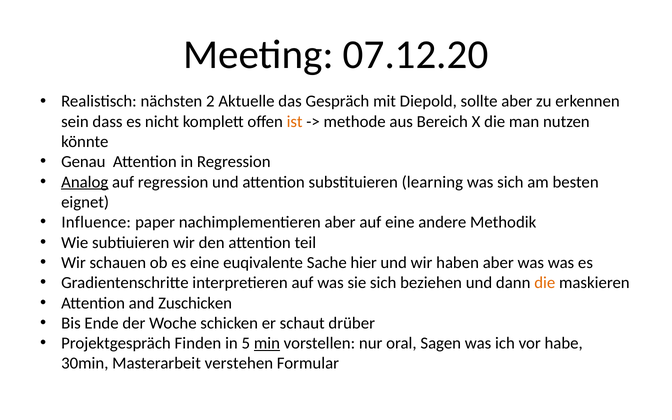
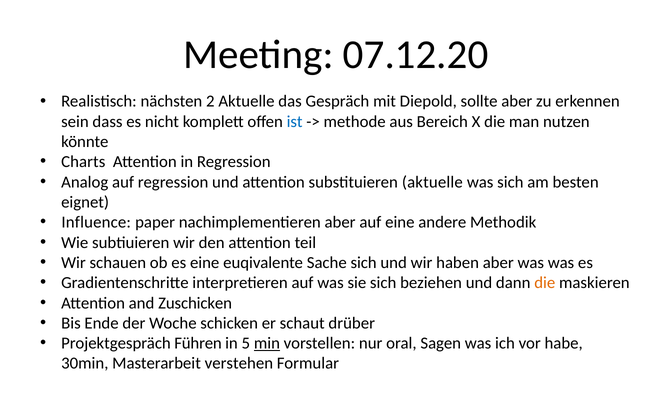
ist colour: orange -> blue
Genau: Genau -> Charts
Analog underline: present -> none
substituieren learning: learning -> aktuelle
Sache hier: hier -> sich
Finden: Finden -> Führen
